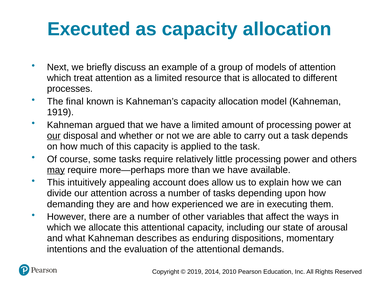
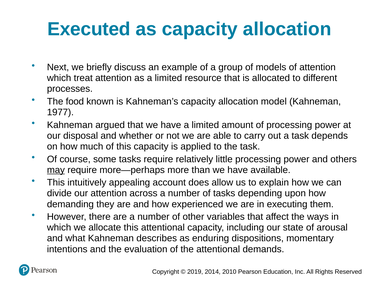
final: final -> food
1919: 1919 -> 1977
our at (54, 136) underline: present -> none
